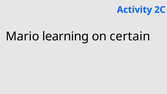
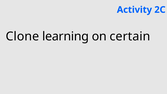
Mario: Mario -> Clone
